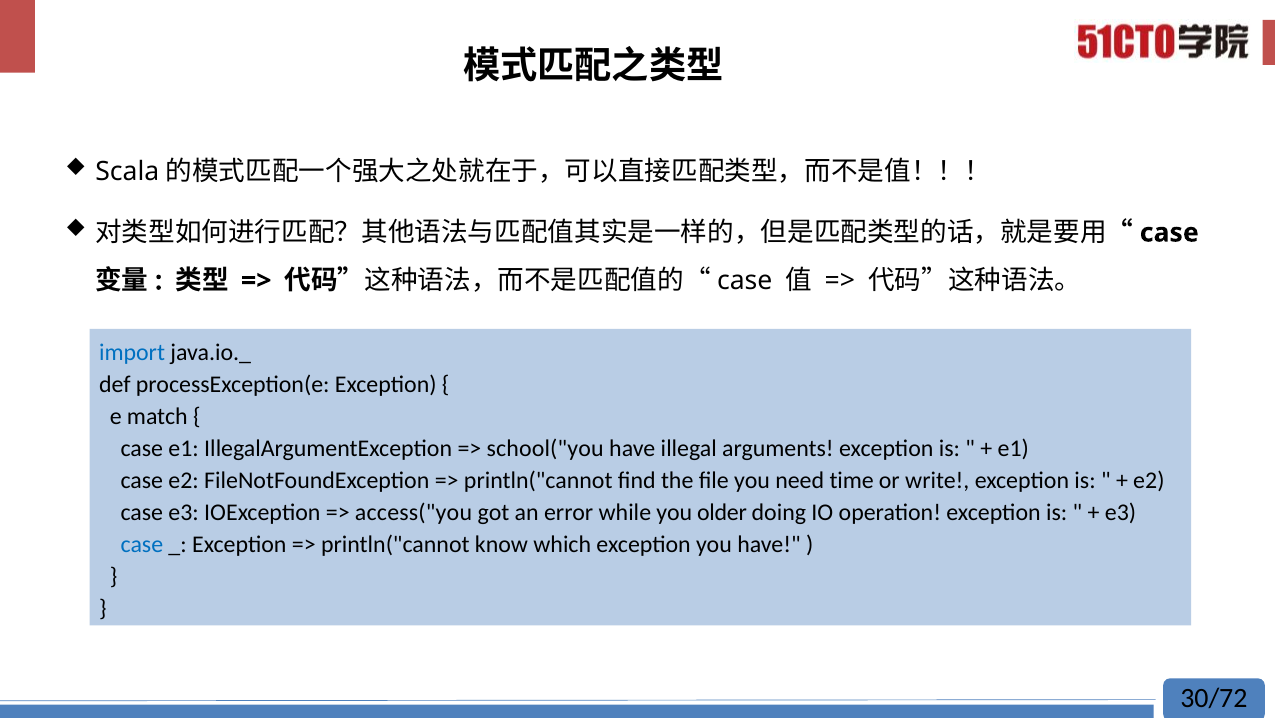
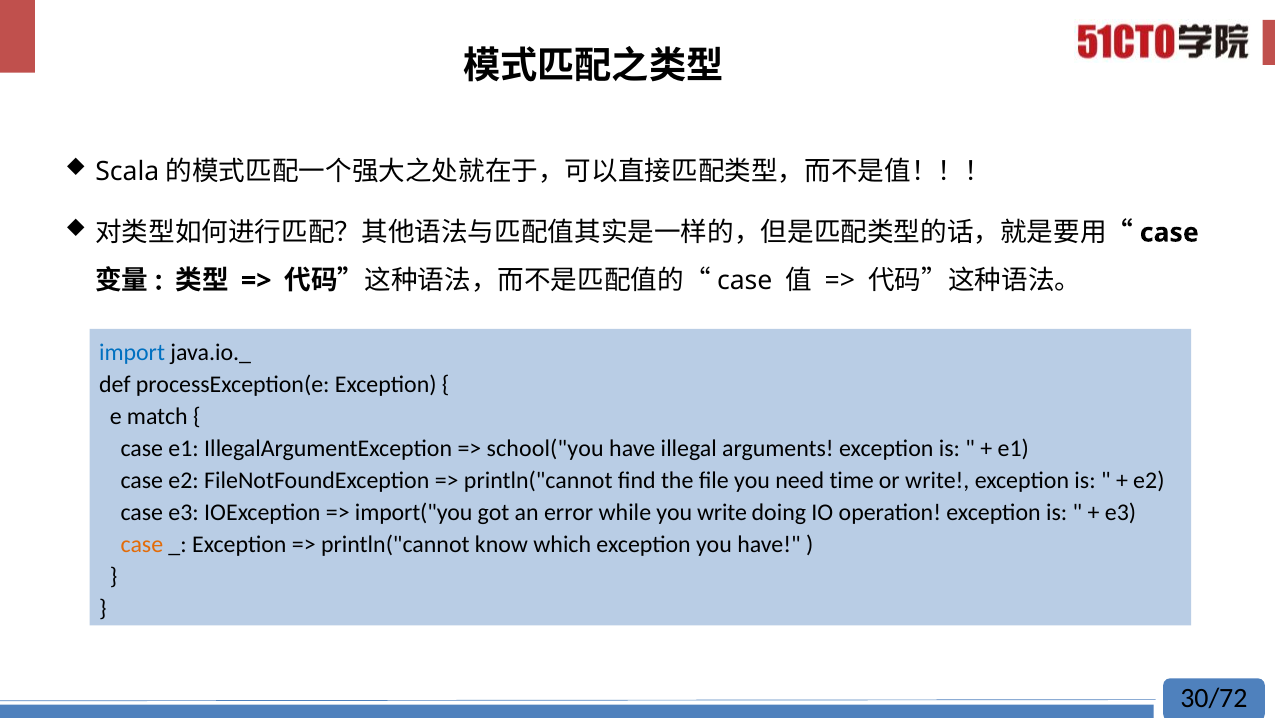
access("you: access("you -> import("you
you older: older -> write
case at (142, 544) colour: blue -> orange
